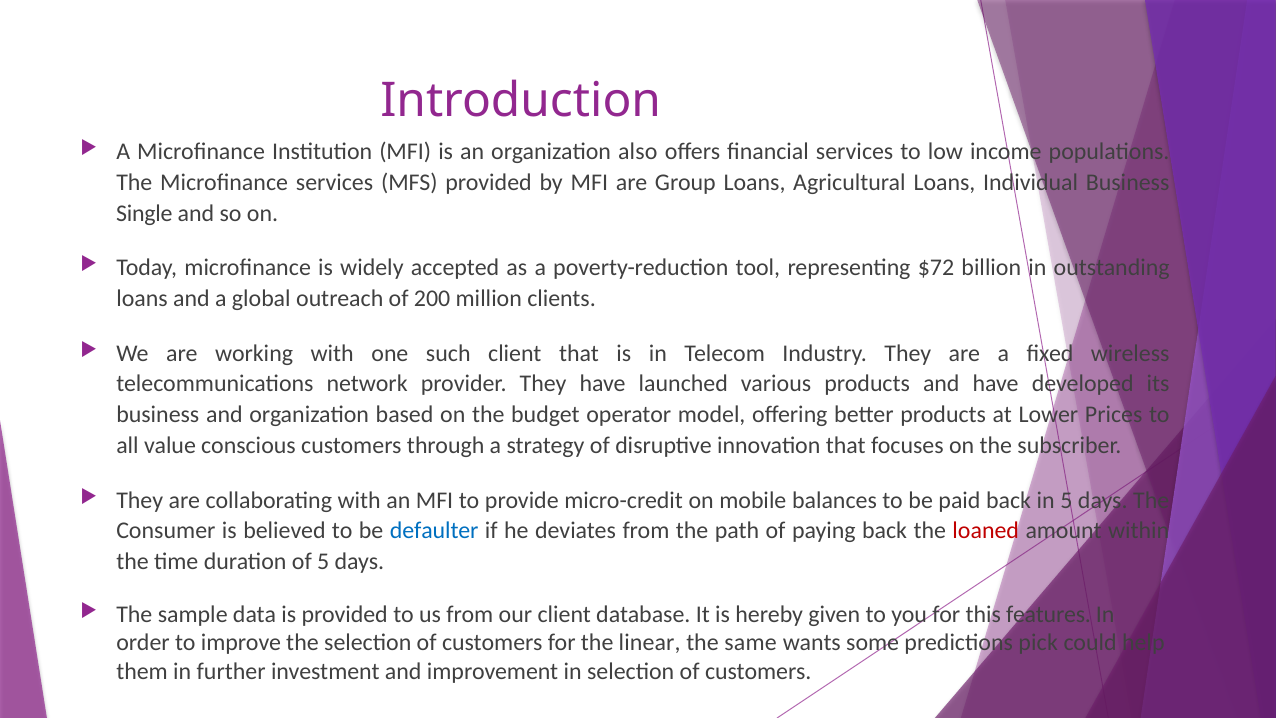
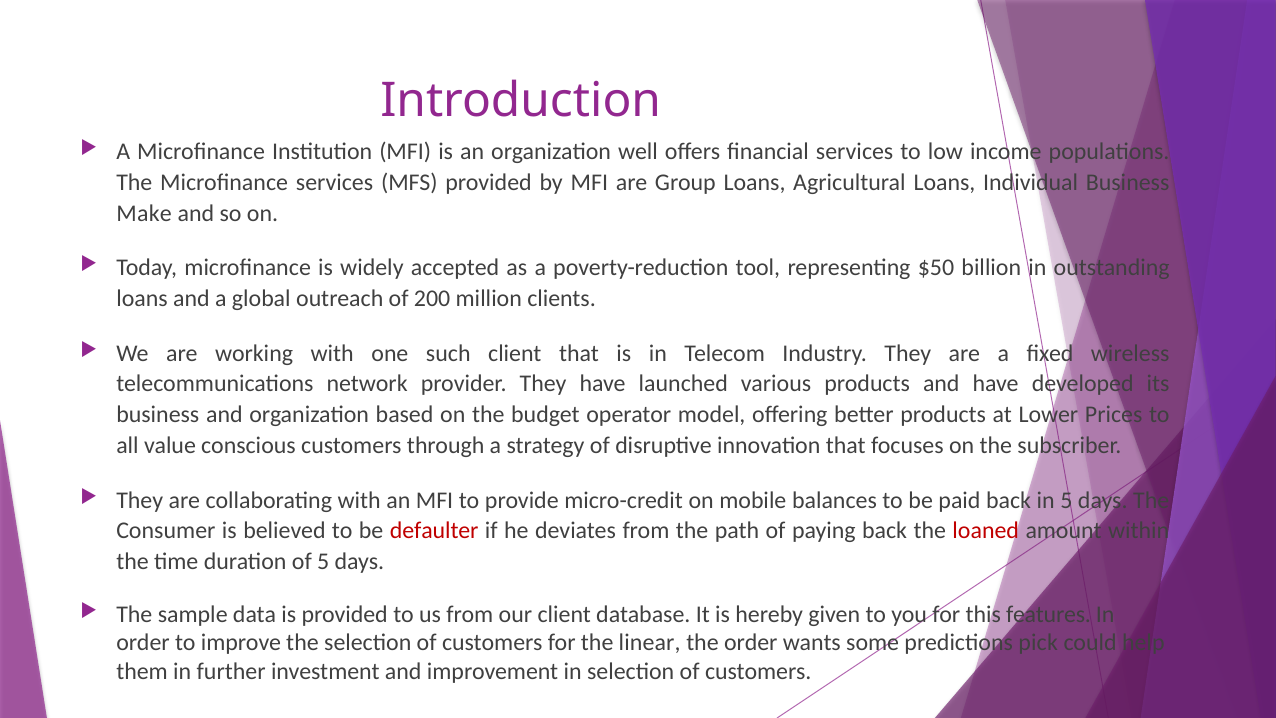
also: also -> well
Single: Single -> Make
$72: $72 -> $50
defaulter colour: blue -> red
the same: same -> order
